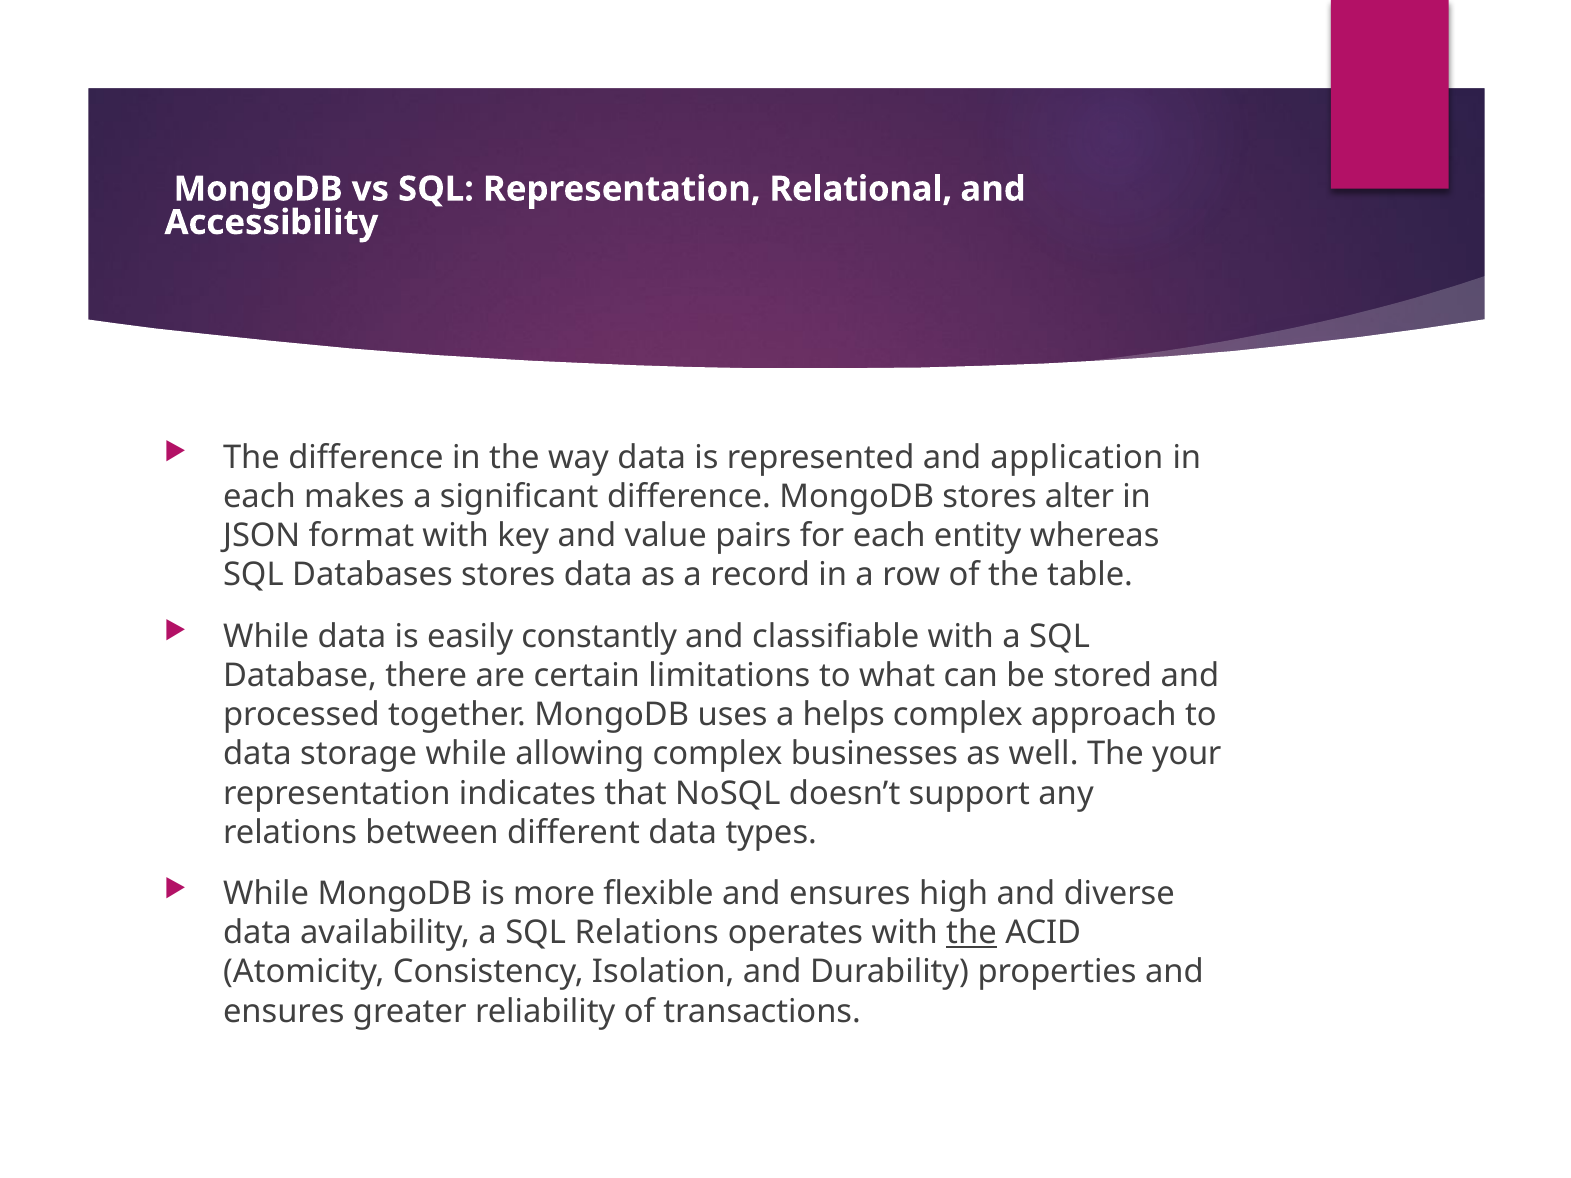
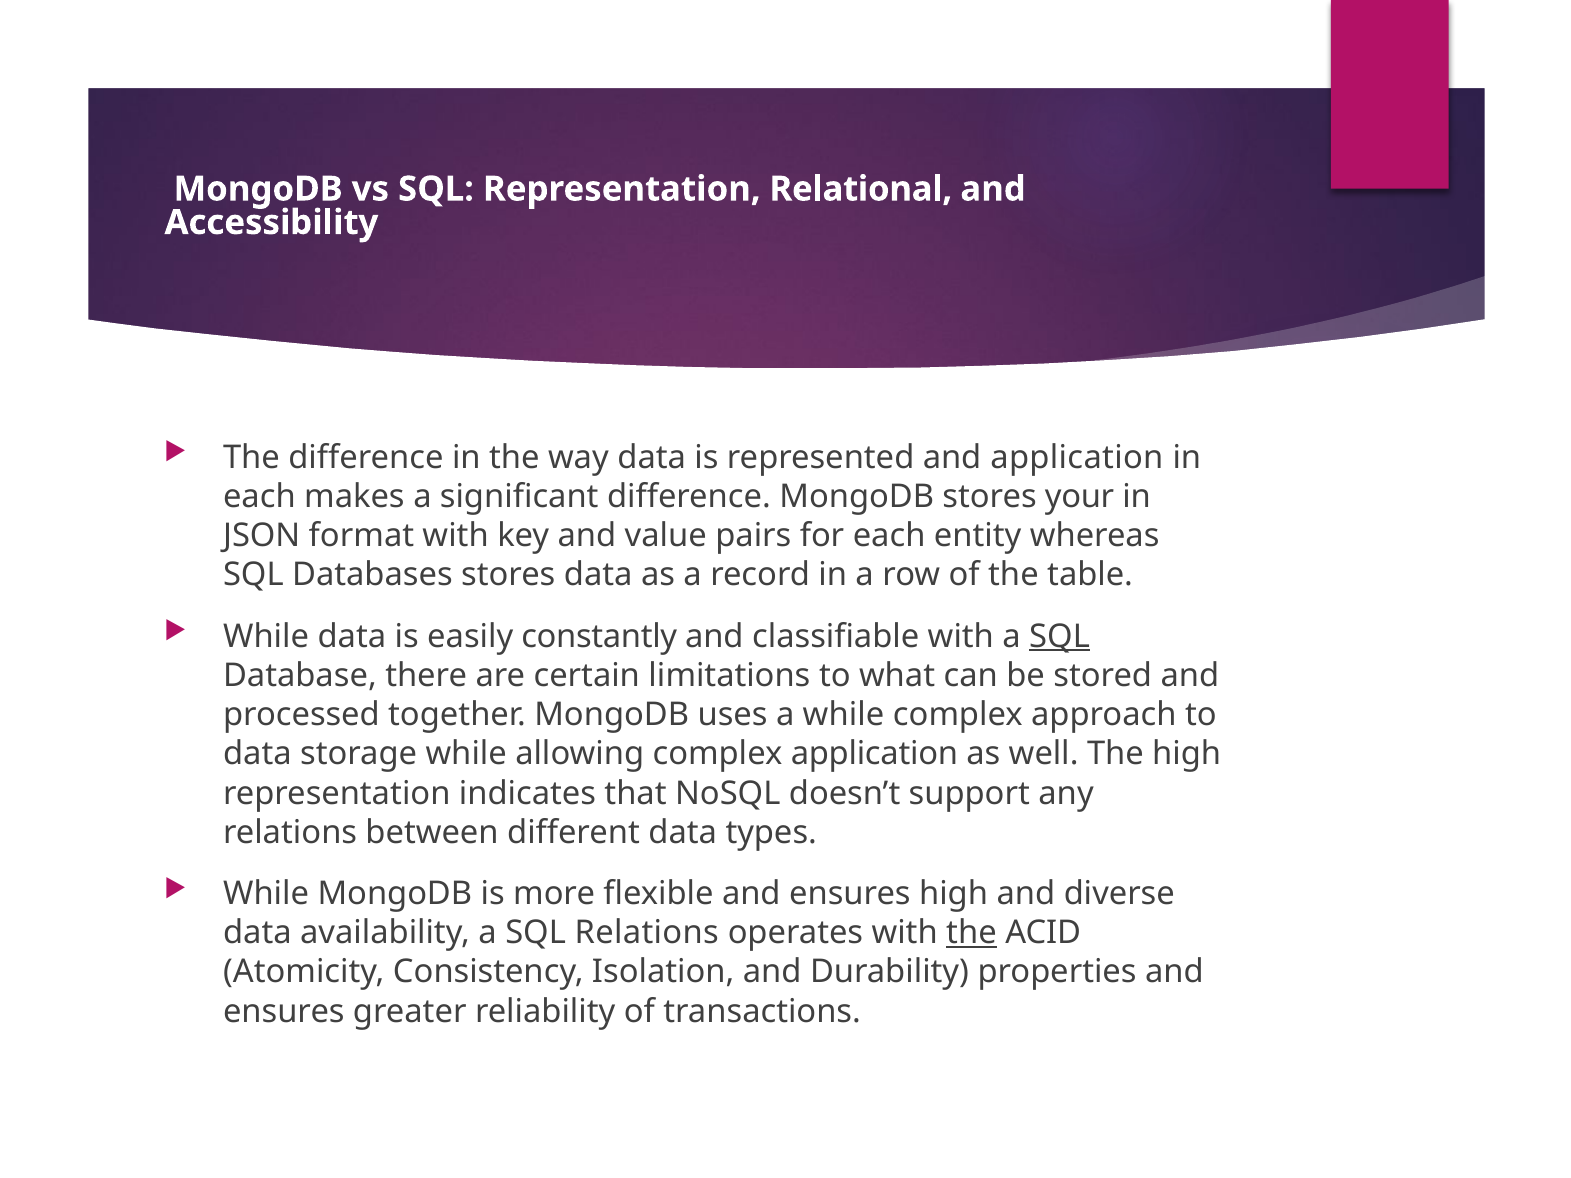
alter: alter -> your
SQL at (1060, 636) underline: none -> present
a helps: helps -> while
complex businesses: businesses -> application
The your: your -> high
